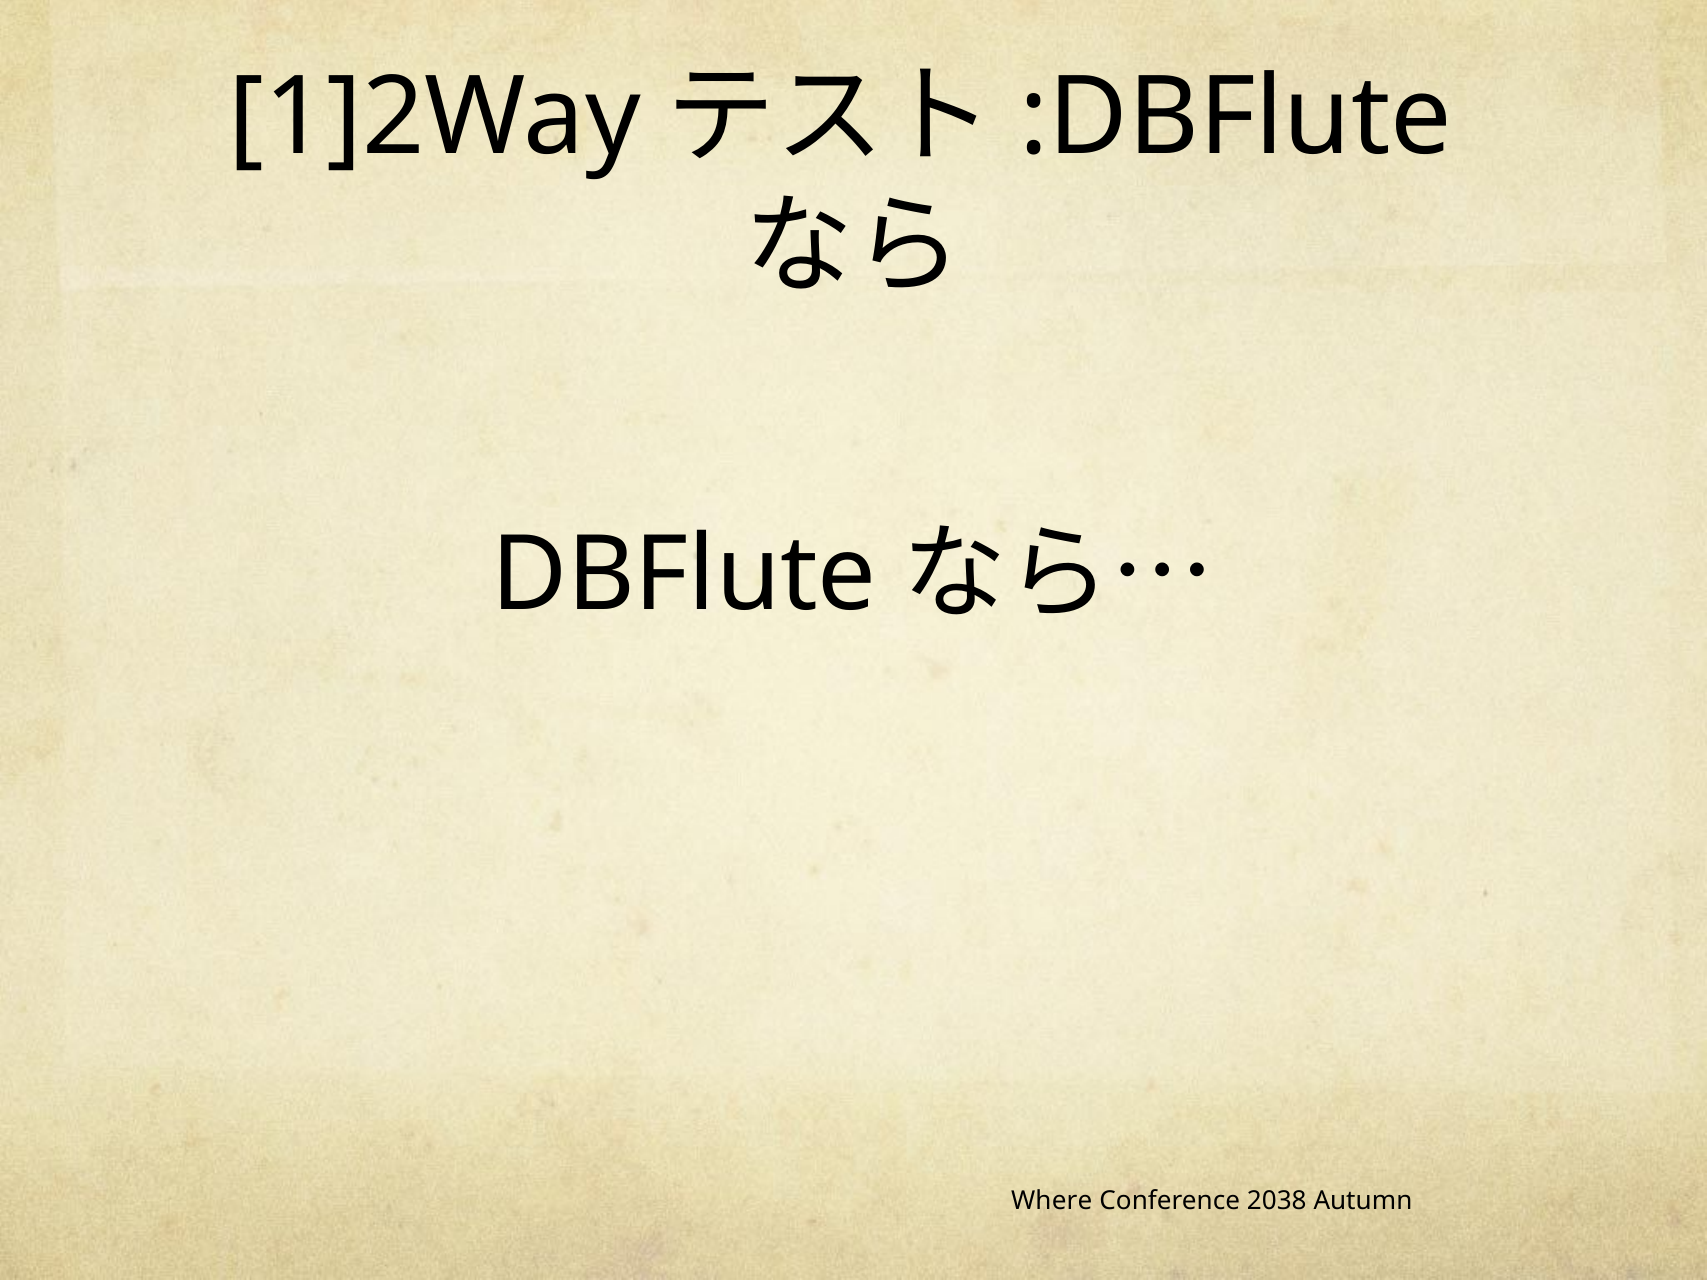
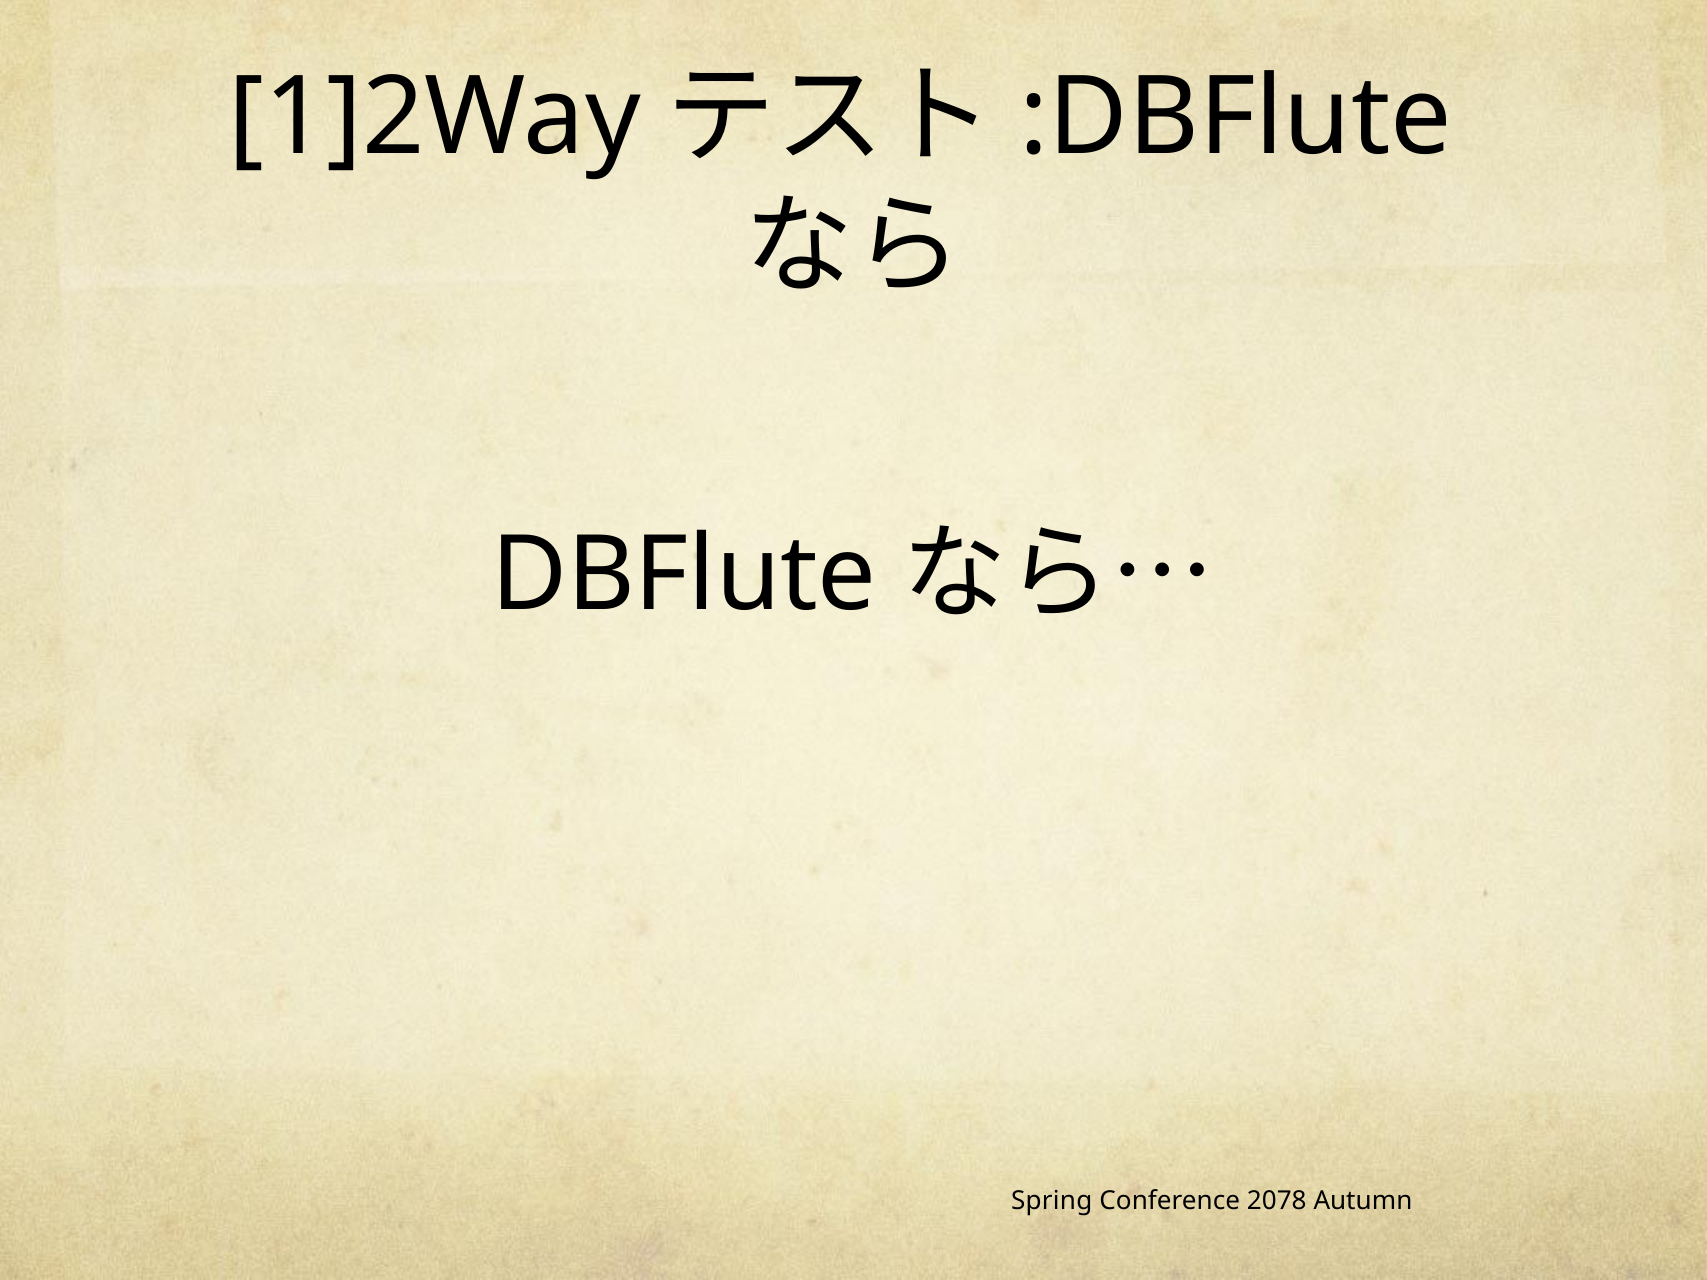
Where: Where -> Spring
2038: 2038 -> 2078
